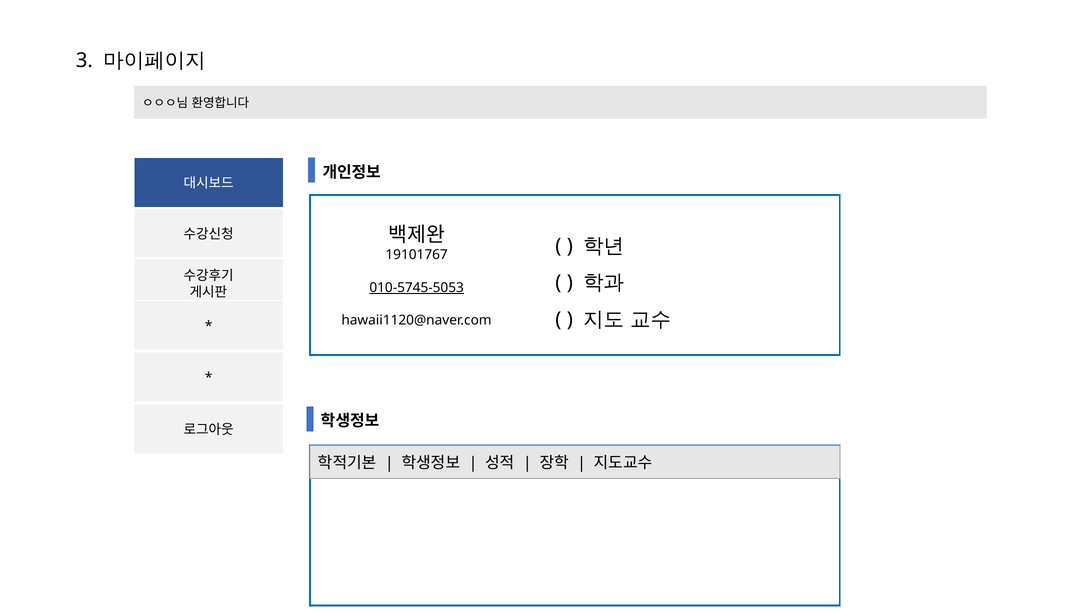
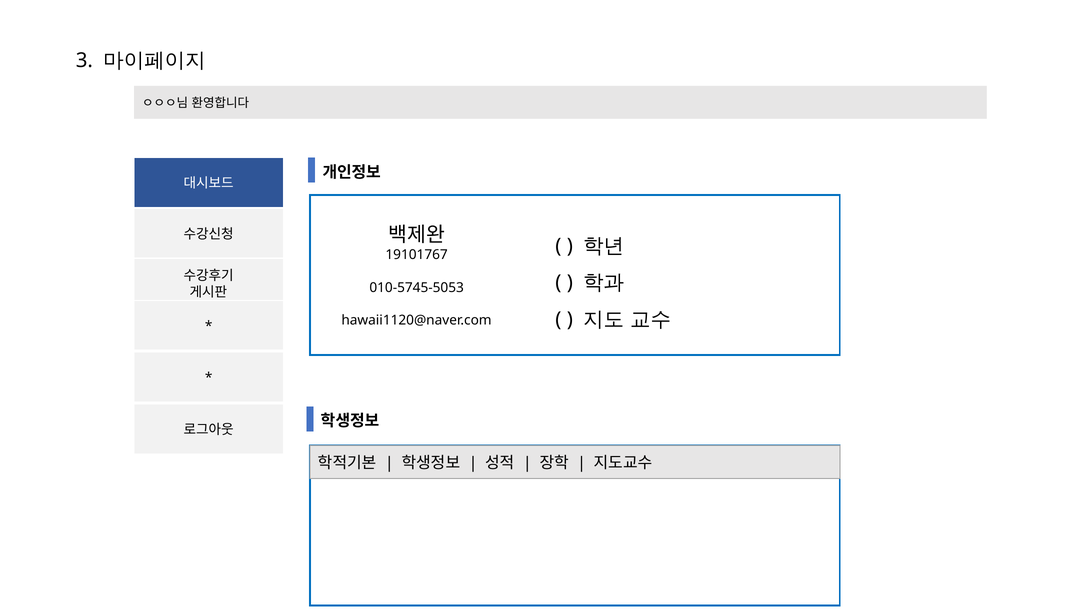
010-5745-5053 underline: present -> none
